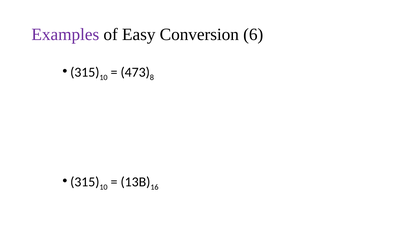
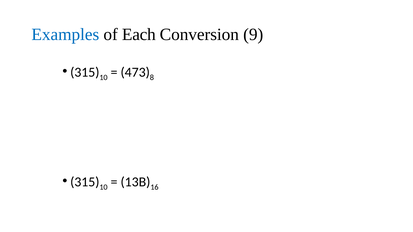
Examples colour: purple -> blue
Easy: Easy -> Each
6: 6 -> 9
